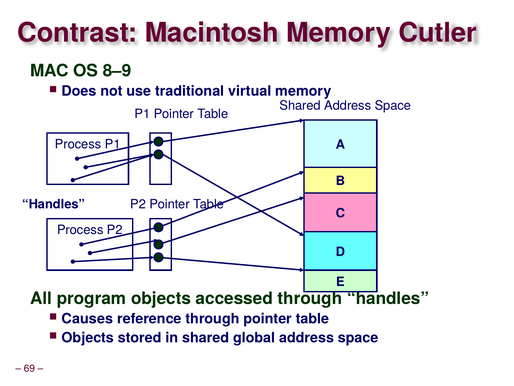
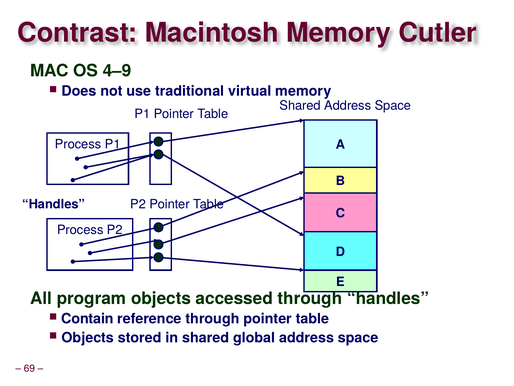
8–9: 8–9 -> 4–9
Causes: Causes -> Contain
